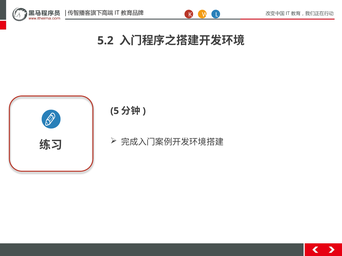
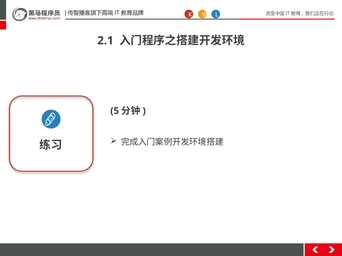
5.2: 5.2 -> 2.1
